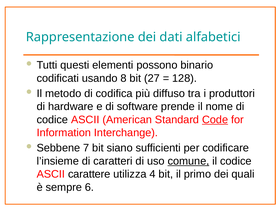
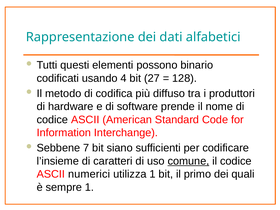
8: 8 -> 4
Code underline: present -> none
carattere: carattere -> numerici
utilizza 4: 4 -> 1
sempre 6: 6 -> 1
